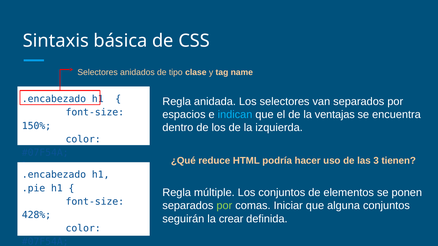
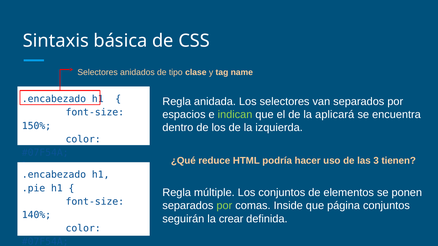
indican colour: light blue -> light green
ventajas: ventajas -> aplicará
Iniciar: Iniciar -> Inside
alguna: alguna -> página
428%: 428% -> 140%
